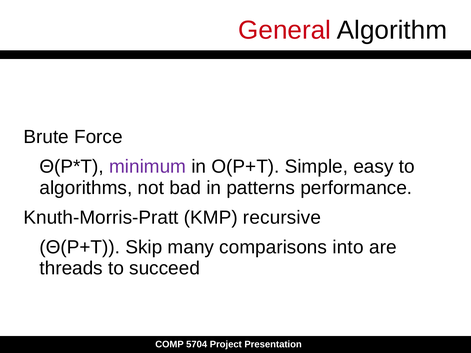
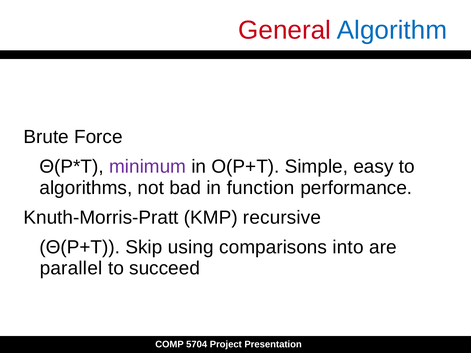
Algorithm colour: black -> blue
patterns: patterns -> function
many: many -> using
threads: threads -> parallel
